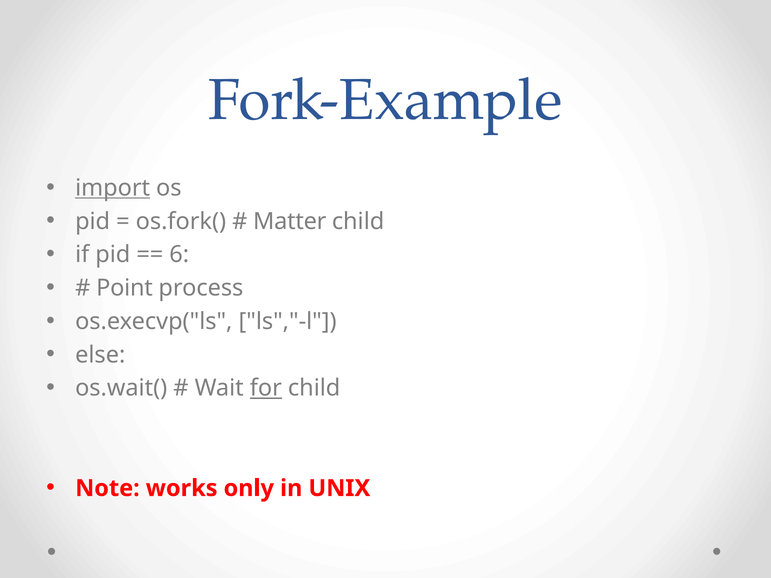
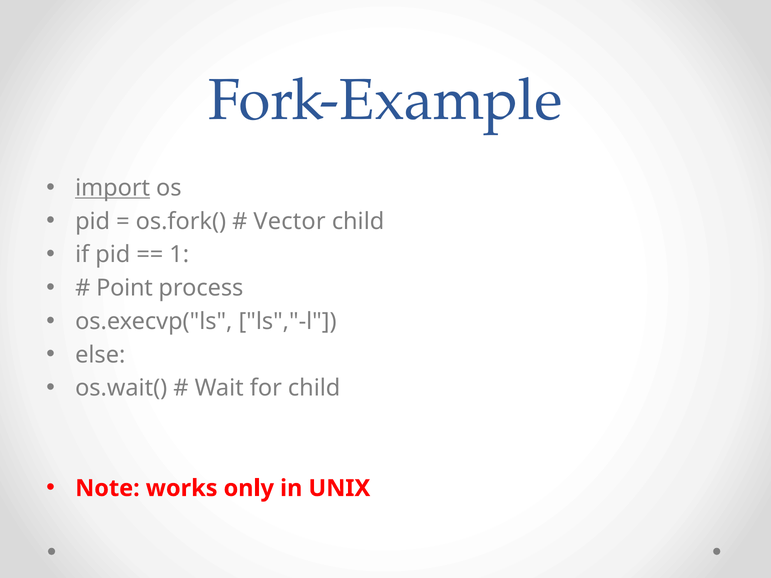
Matter: Matter -> Vector
6: 6 -> 1
for underline: present -> none
